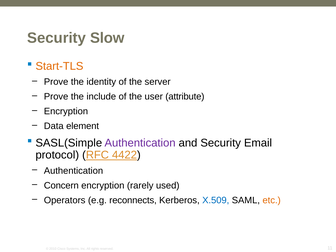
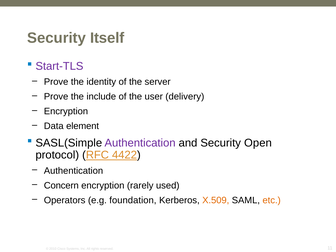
Slow: Slow -> Itself
Start-TLS colour: orange -> purple
attribute: attribute -> delivery
Email: Email -> Open
reconnects: reconnects -> foundation
X.509 colour: blue -> orange
